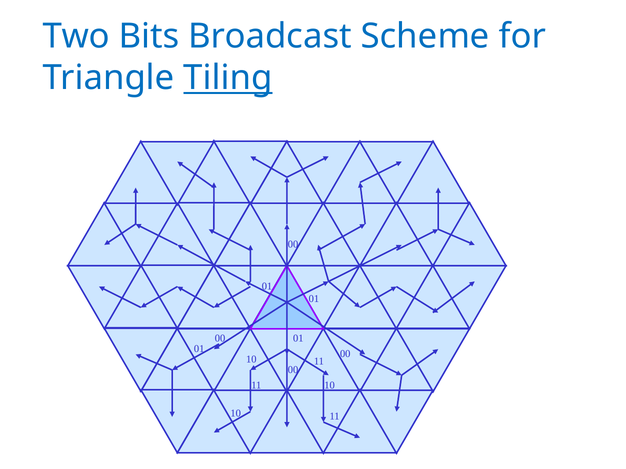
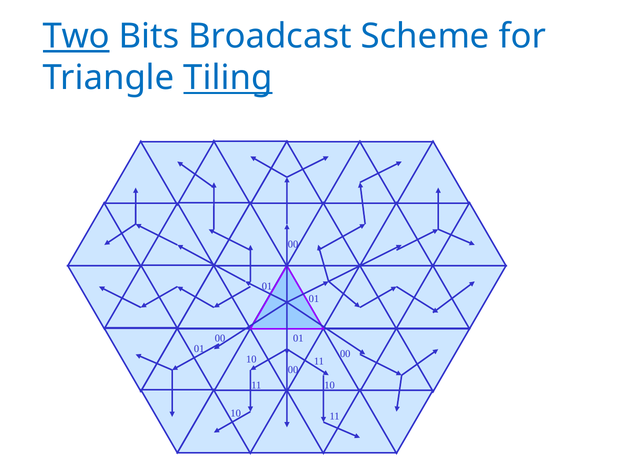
Two underline: none -> present
